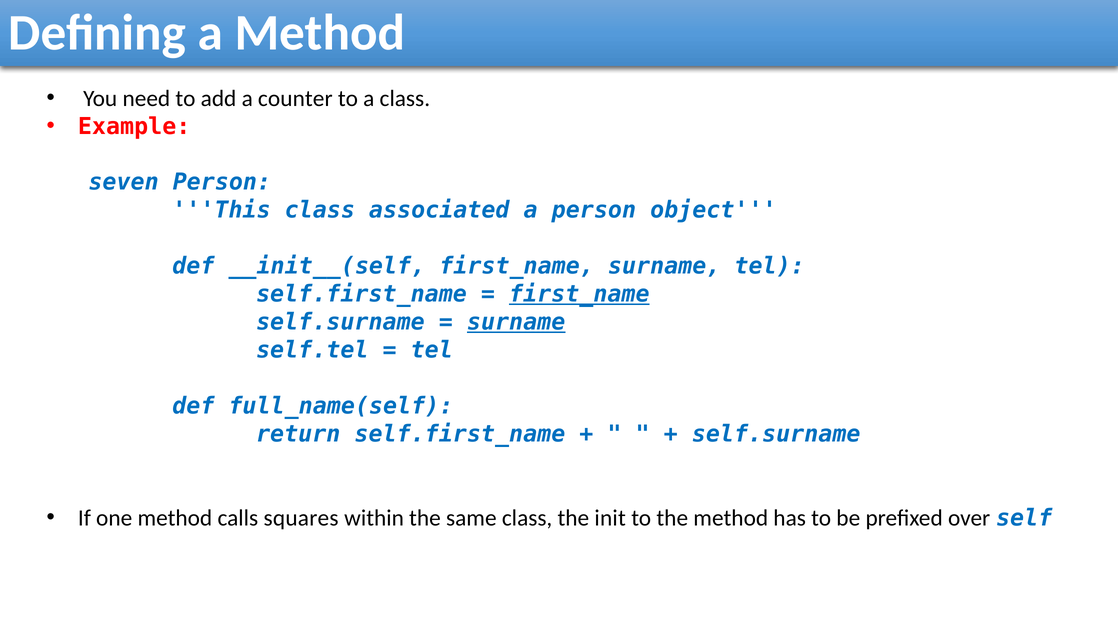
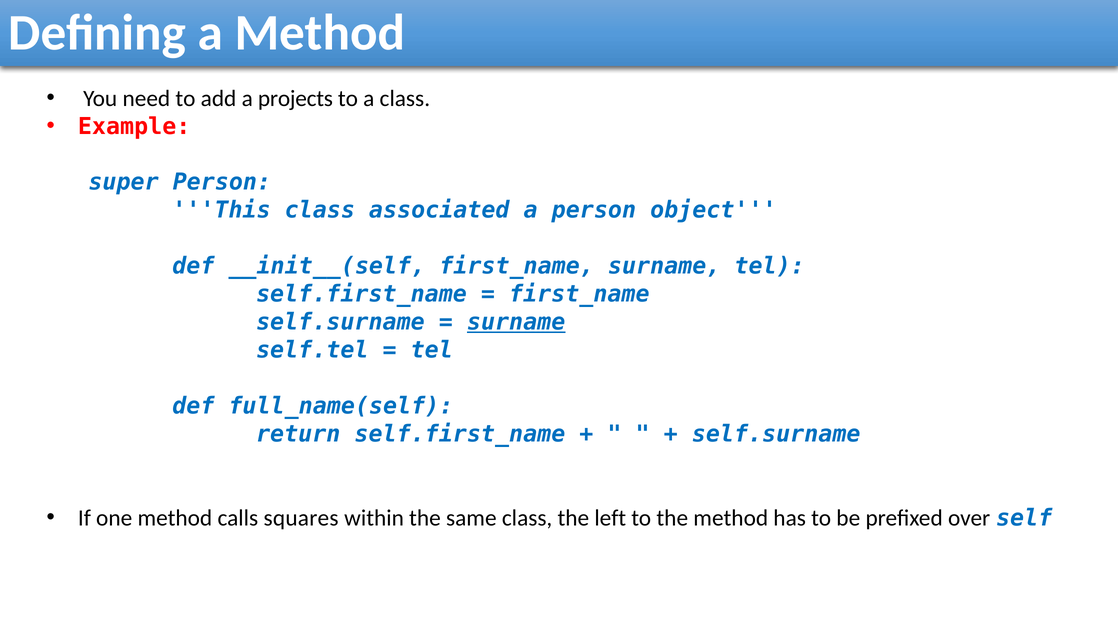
counter: counter -> projects
seven: seven -> super
first_name at (579, 294) underline: present -> none
init: init -> left
